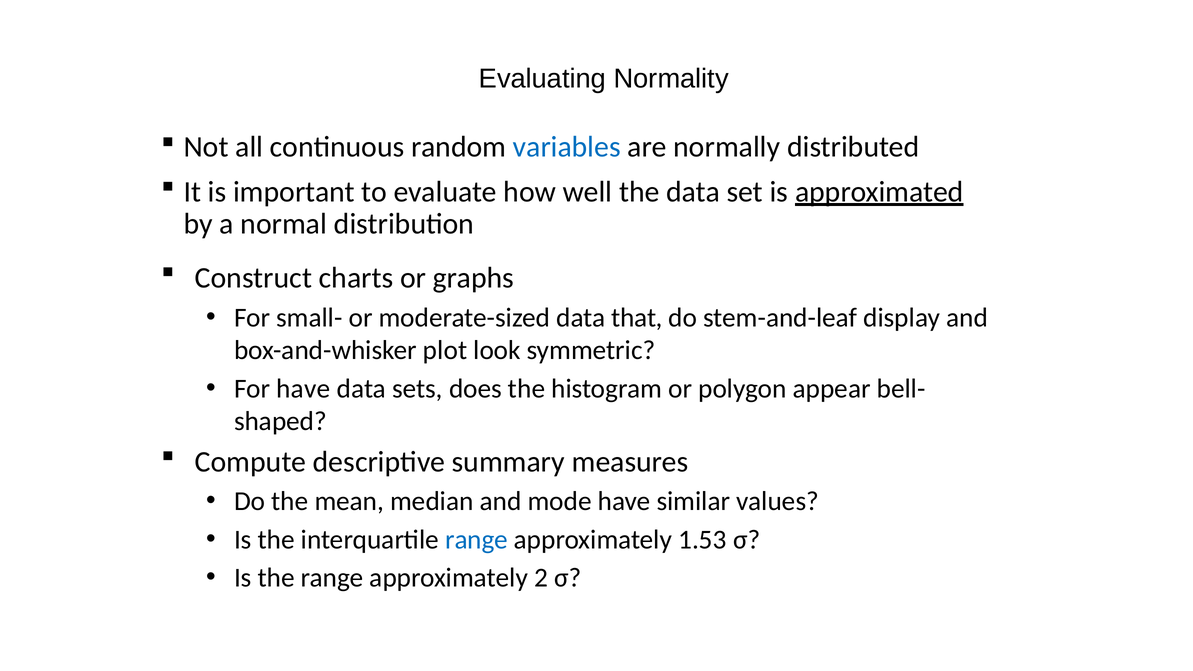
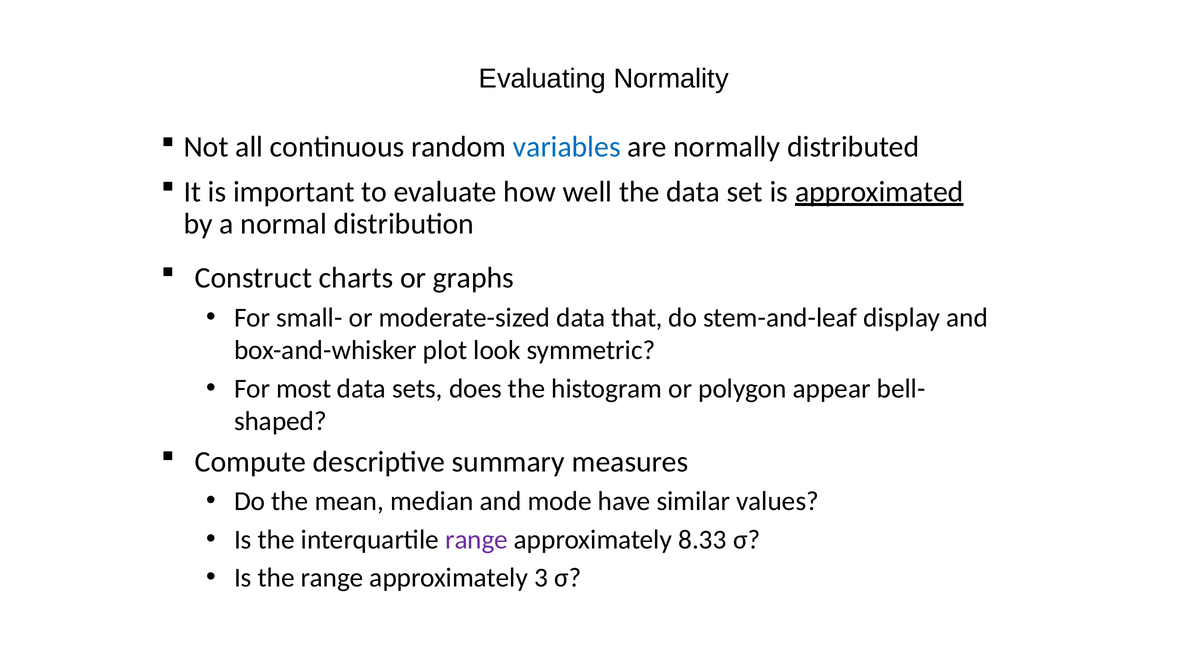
For have: have -> most
range at (477, 540) colour: blue -> purple
1.53: 1.53 -> 8.33
2: 2 -> 3
